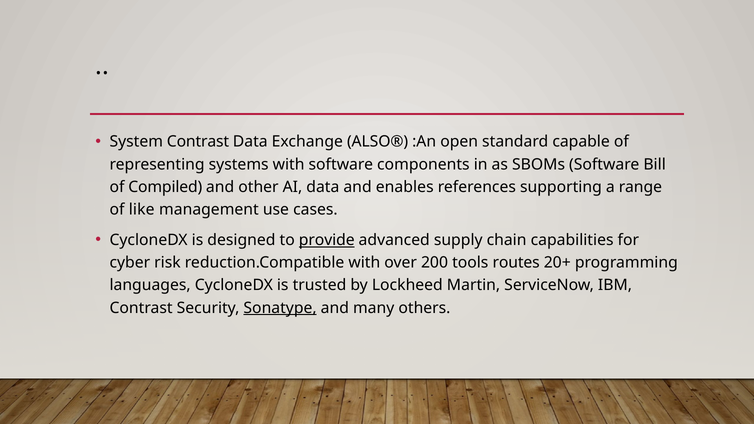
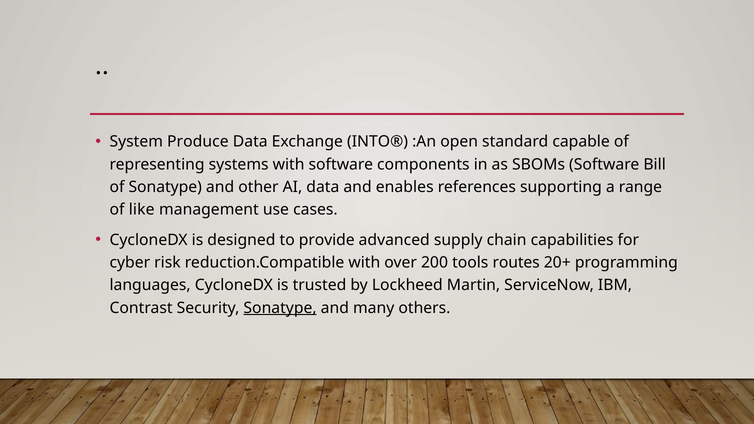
System Contrast: Contrast -> Produce
ALSO®: ALSO® -> INTO®
of Compiled: Compiled -> Sonatype
provide underline: present -> none
